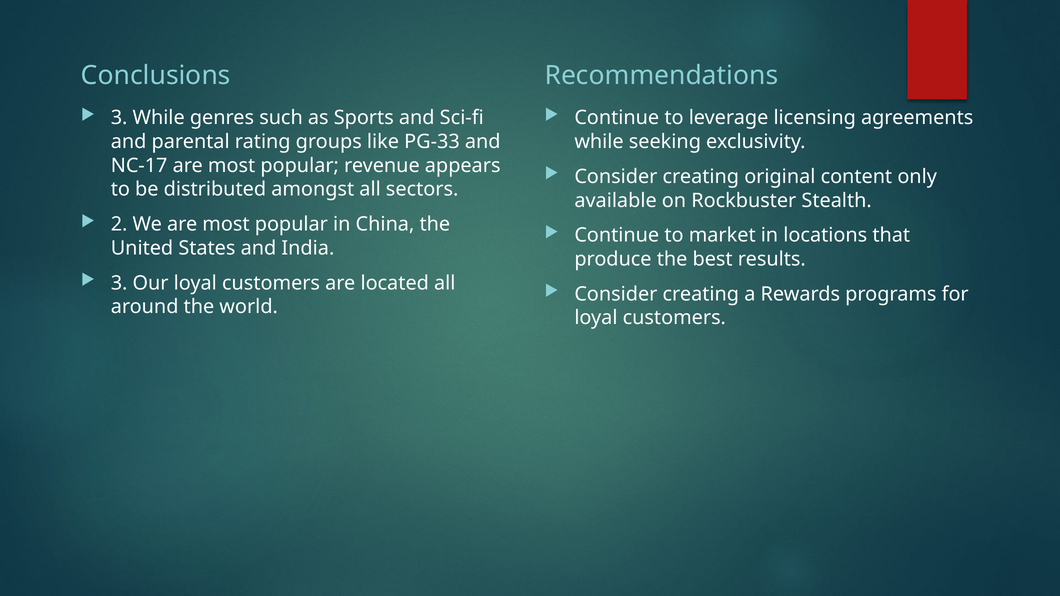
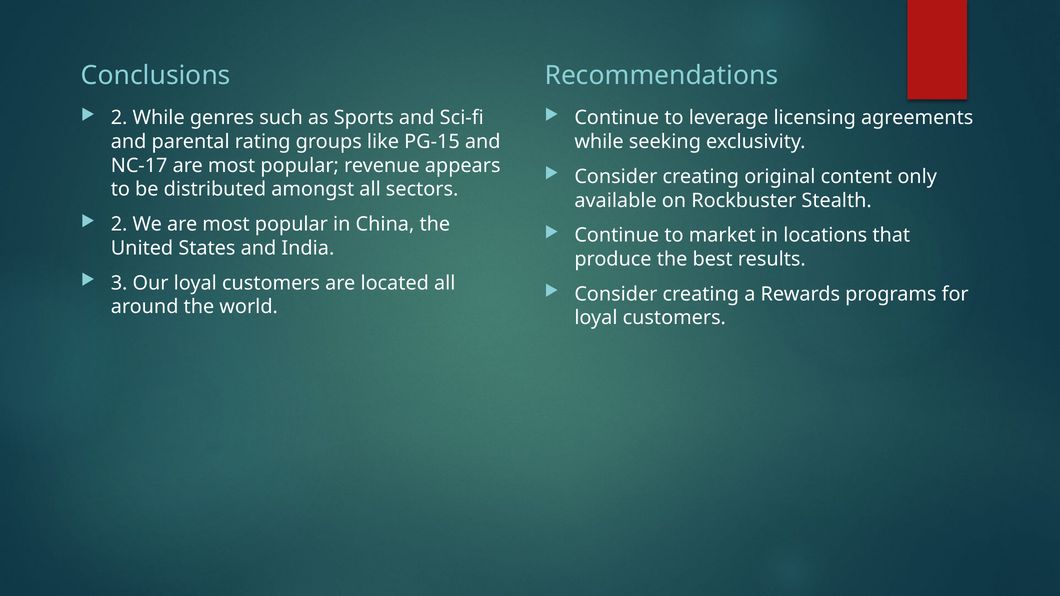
3 at (119, 118): 3 -> 2
PG-33: PG-33 -> PG-15
